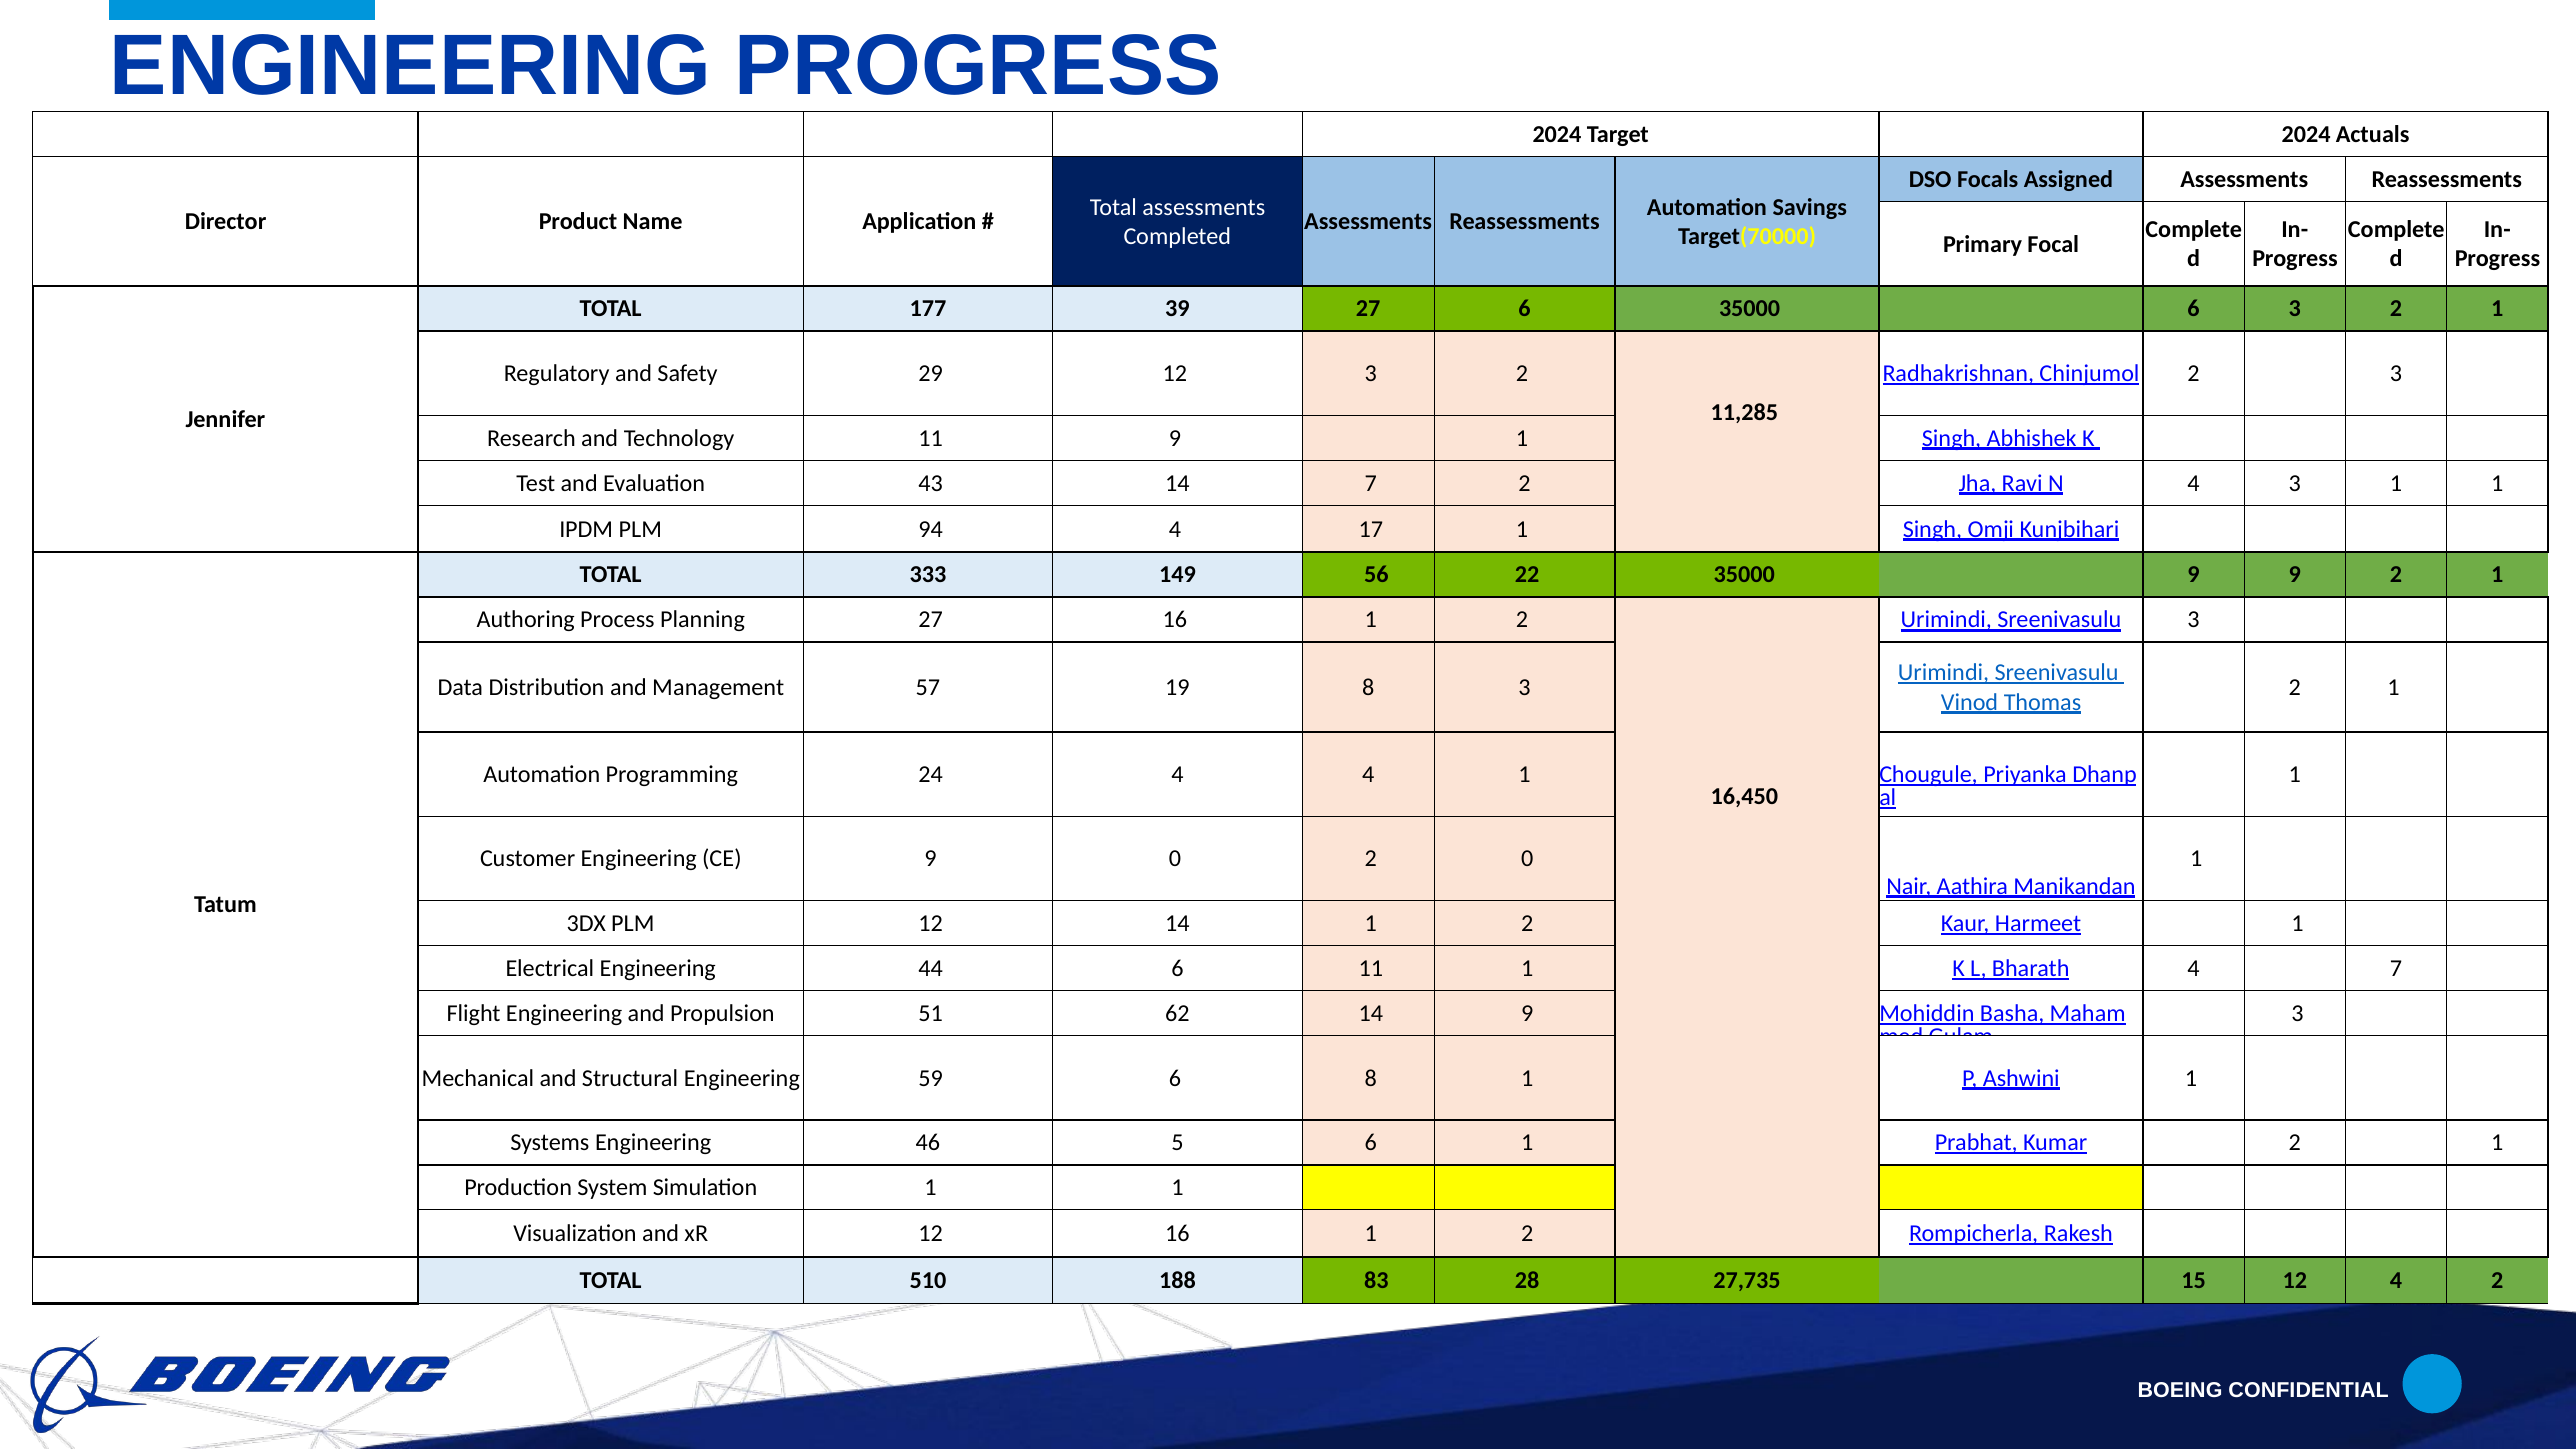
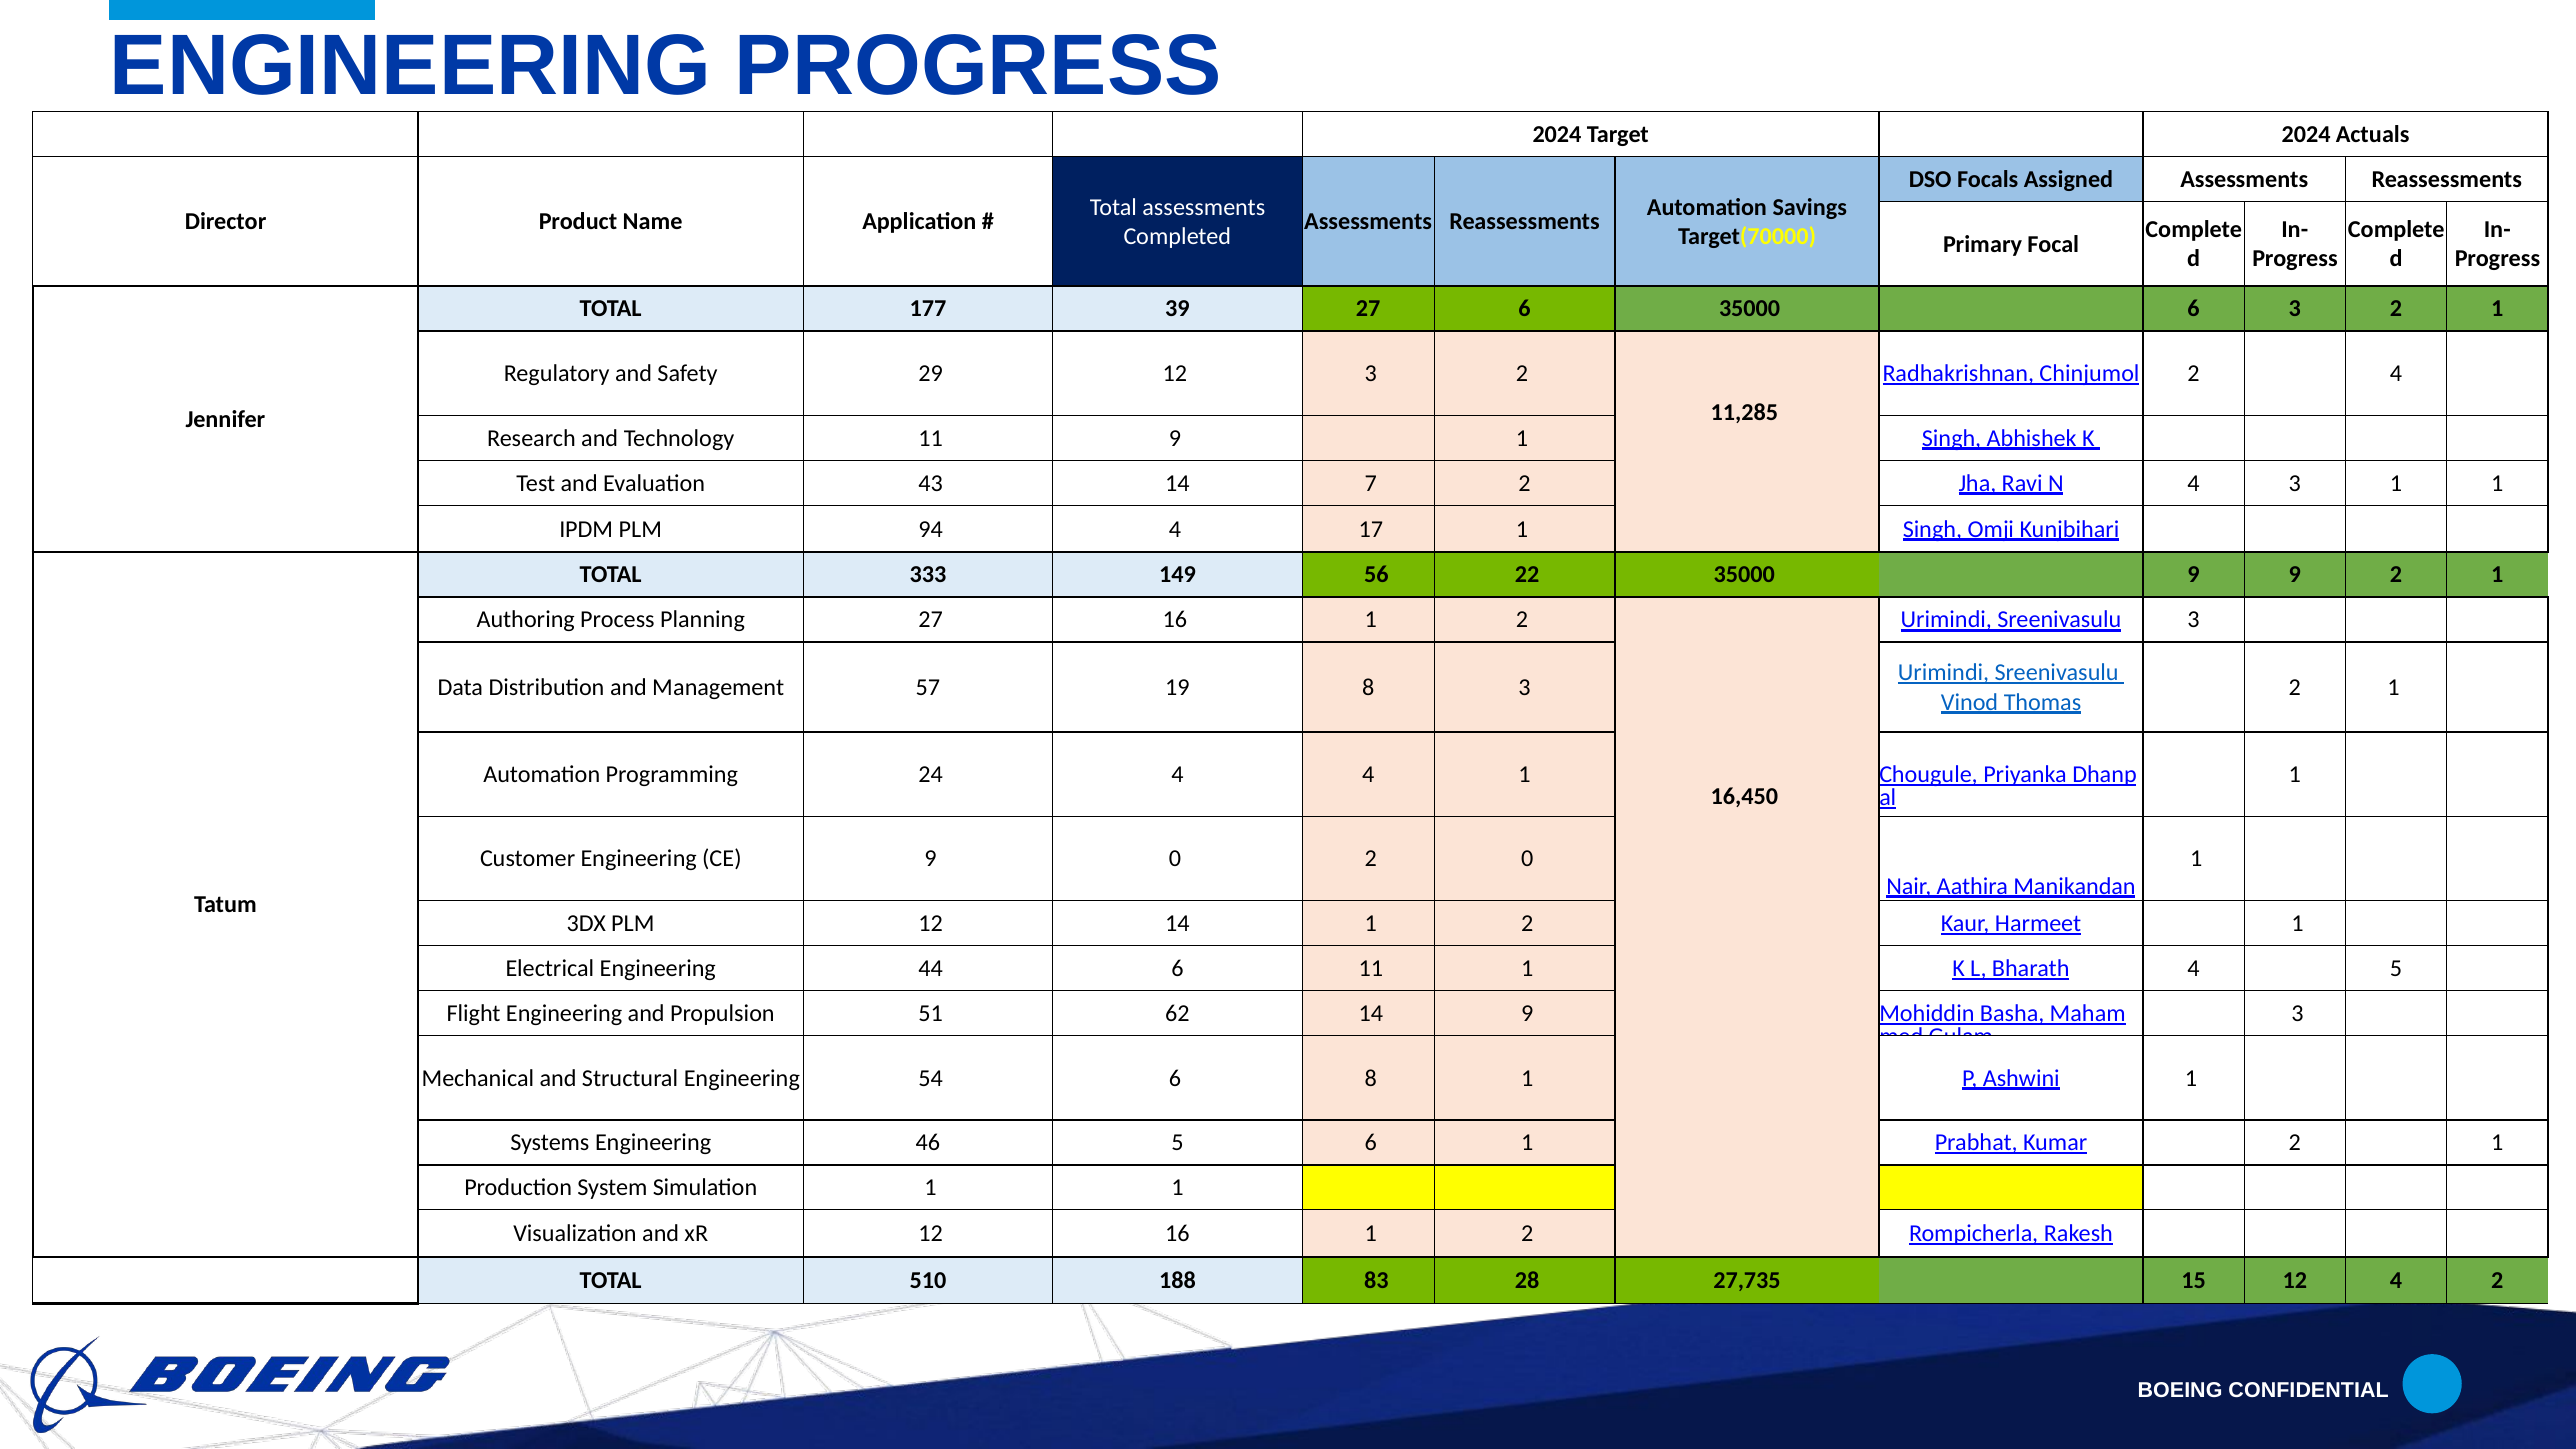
2 3: 3 -> 4
4 7: 7 -> 5
59: 59 -> 54
